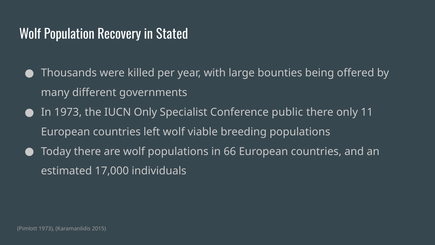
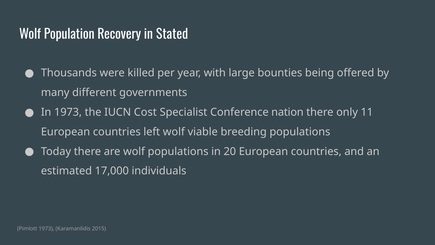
IUCN Only: Only -> Cost
public: public -> nation
66: 66 -> 20
